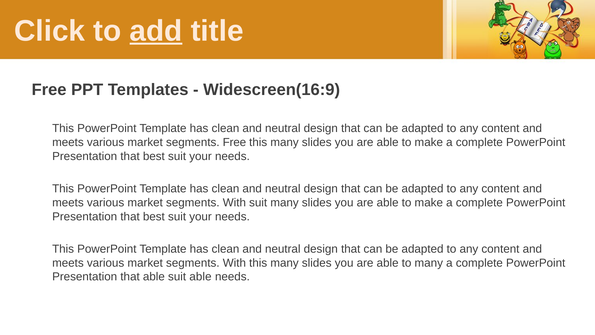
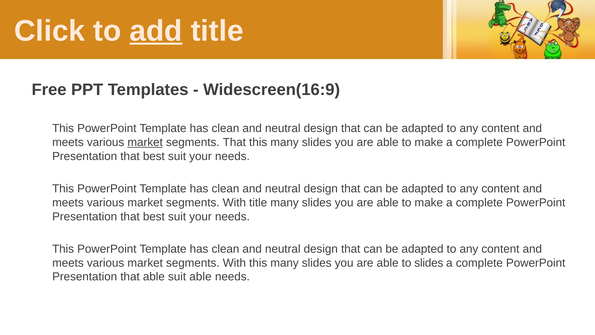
market at (145, 142) underline: none -> present
segments Free: Free -> That
With suit: suit -> title
to many: many -> slides
